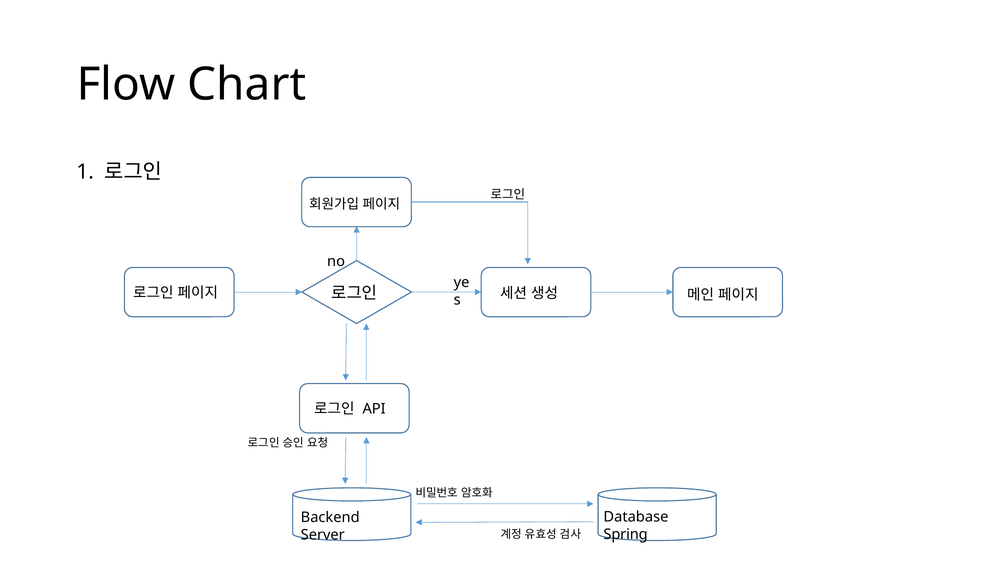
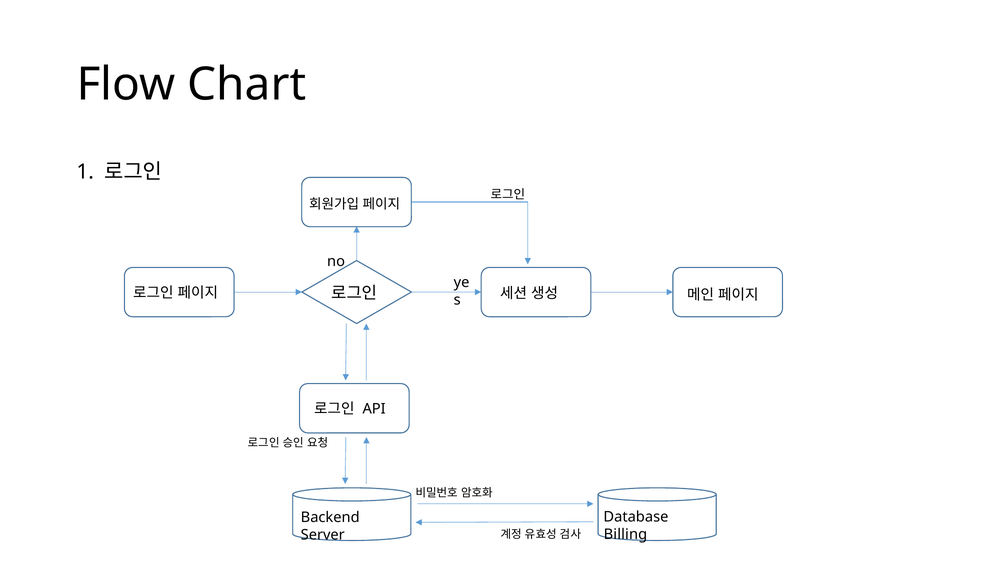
Spring: Spring -> Billing
